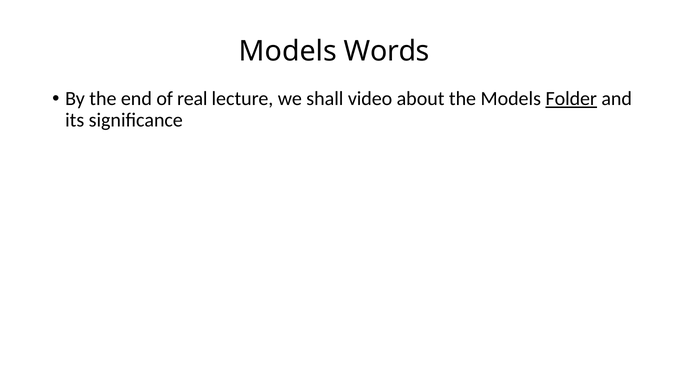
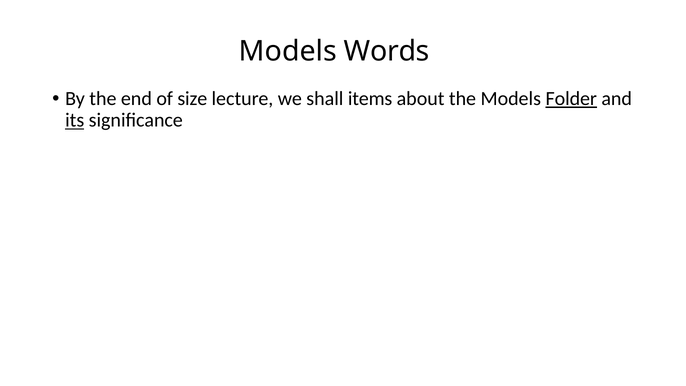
real: real -> size
video: video -> items
its underline: none -> present
